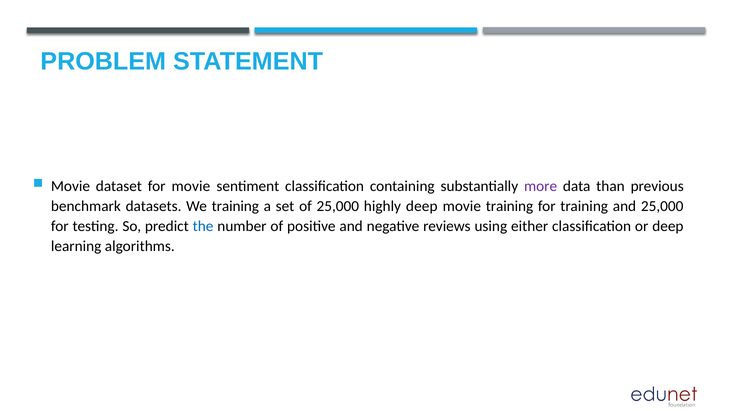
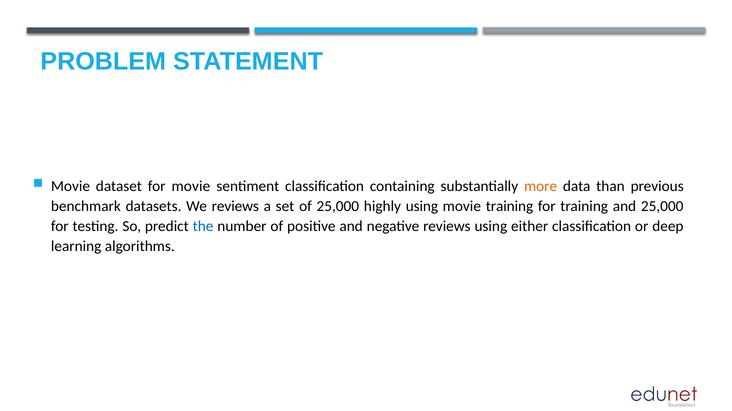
more colour: purple -> orange
We training: training -> reviews
highly deep: deep -> using
